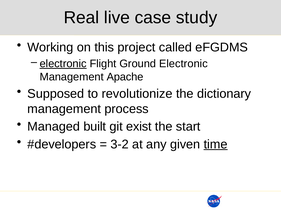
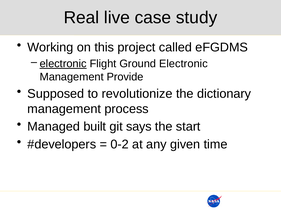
Apache: Apache -> Provide
exist: exist -> says
3-2: 3-2 -> 0-2
time underline: present -> none
